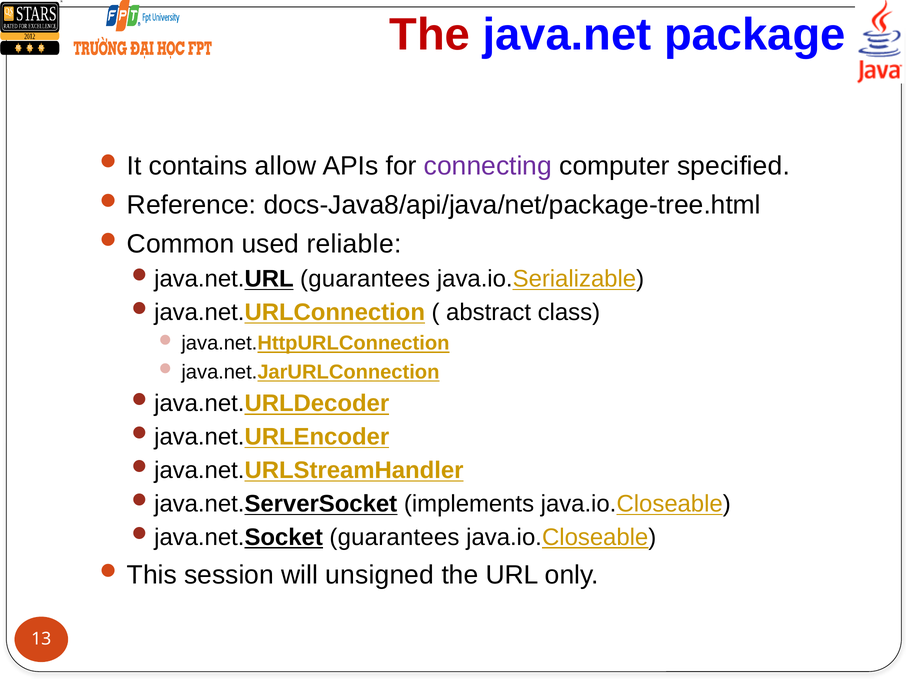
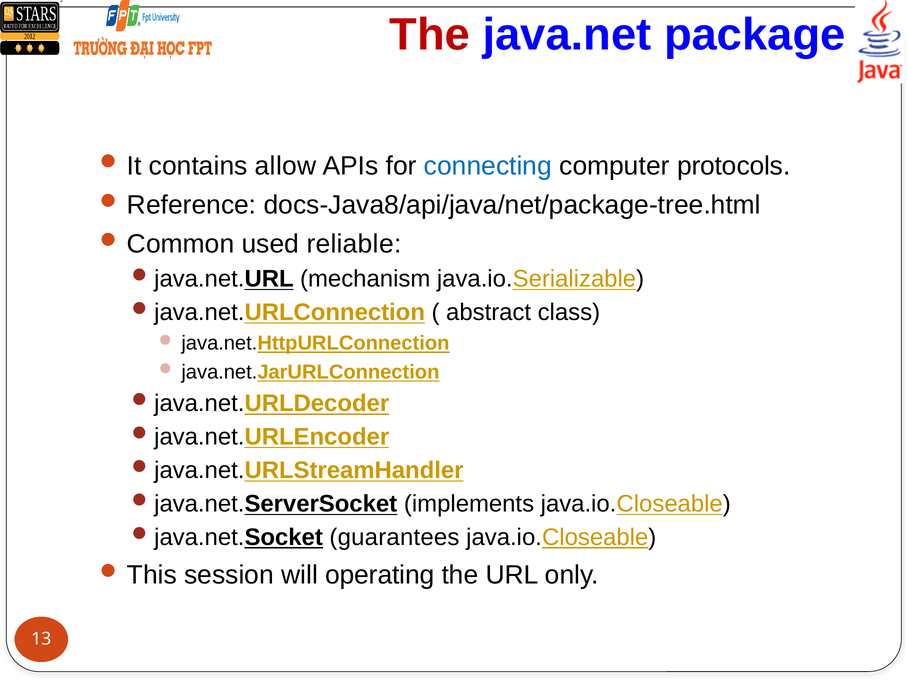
connecting colour: purple -> blue
specified: specified -> protocols
guarantees at (365, 279): guarantees -> mechanism
unsigned: unsigned -> operating
